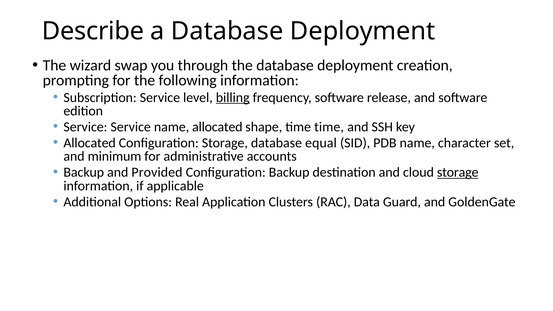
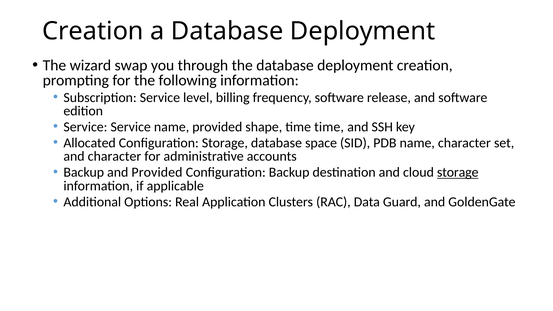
Describe at (93, 31): Describe -> Creation
billing underline: present -> none
name allocated: allocated -> provided
equal: equal -> space
and minimum: minimum -> character
